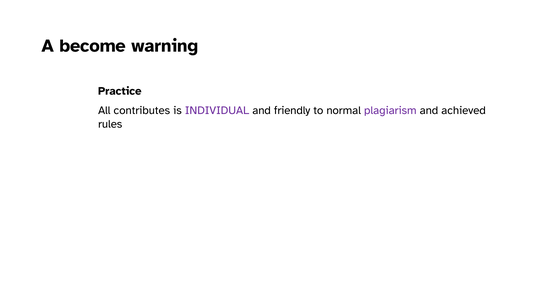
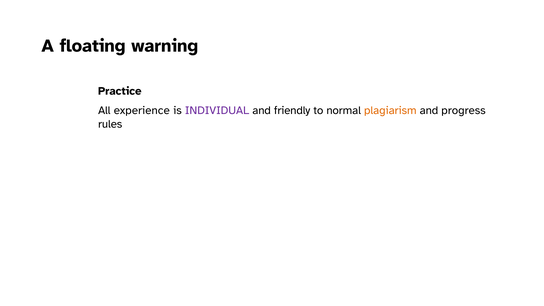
become: become -> floating
contributes: contributes -> experience
plagiarism colour: purple -> orange
achieved: achieved -> progress
